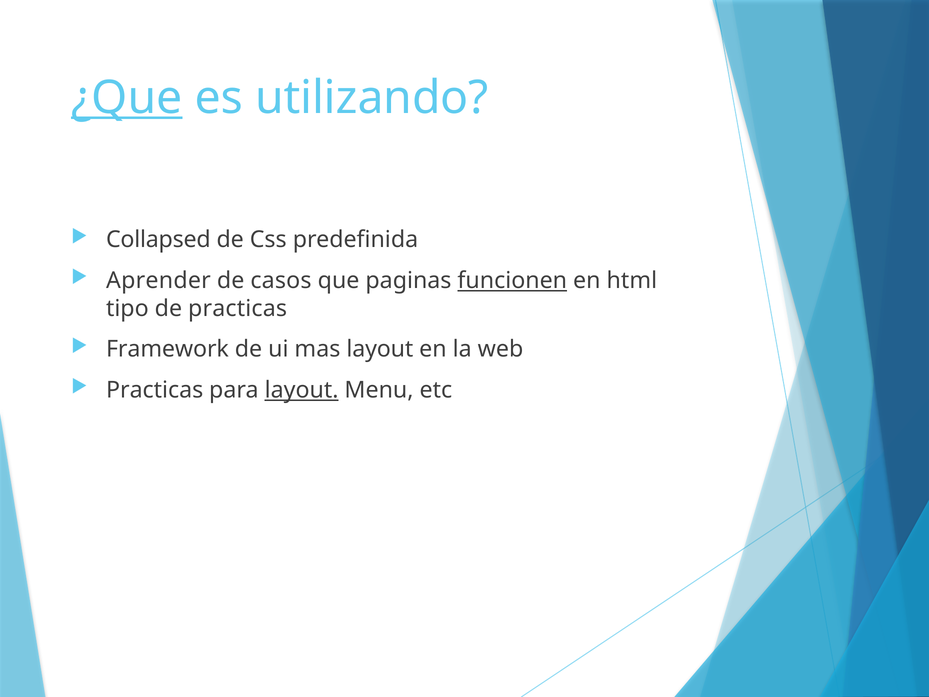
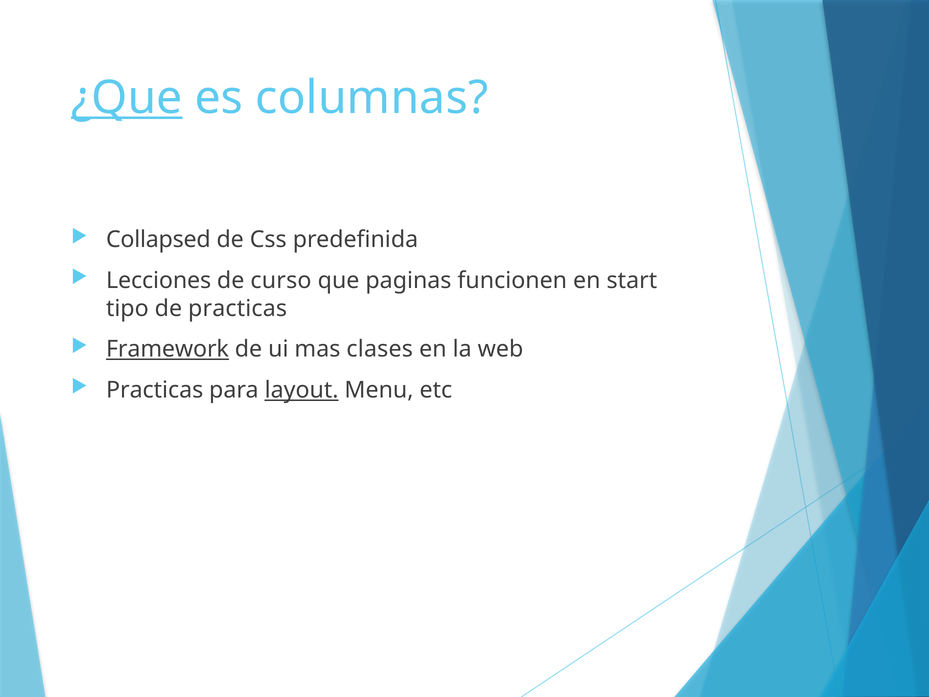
utilizando: utilizando -> columnas
Aprender: Aprender -> Lecciones
casos: casos -> curso
funcionen underline: present -> none
html: html -> start
Framework underline: none -> present
mas layout: layout -> clases
